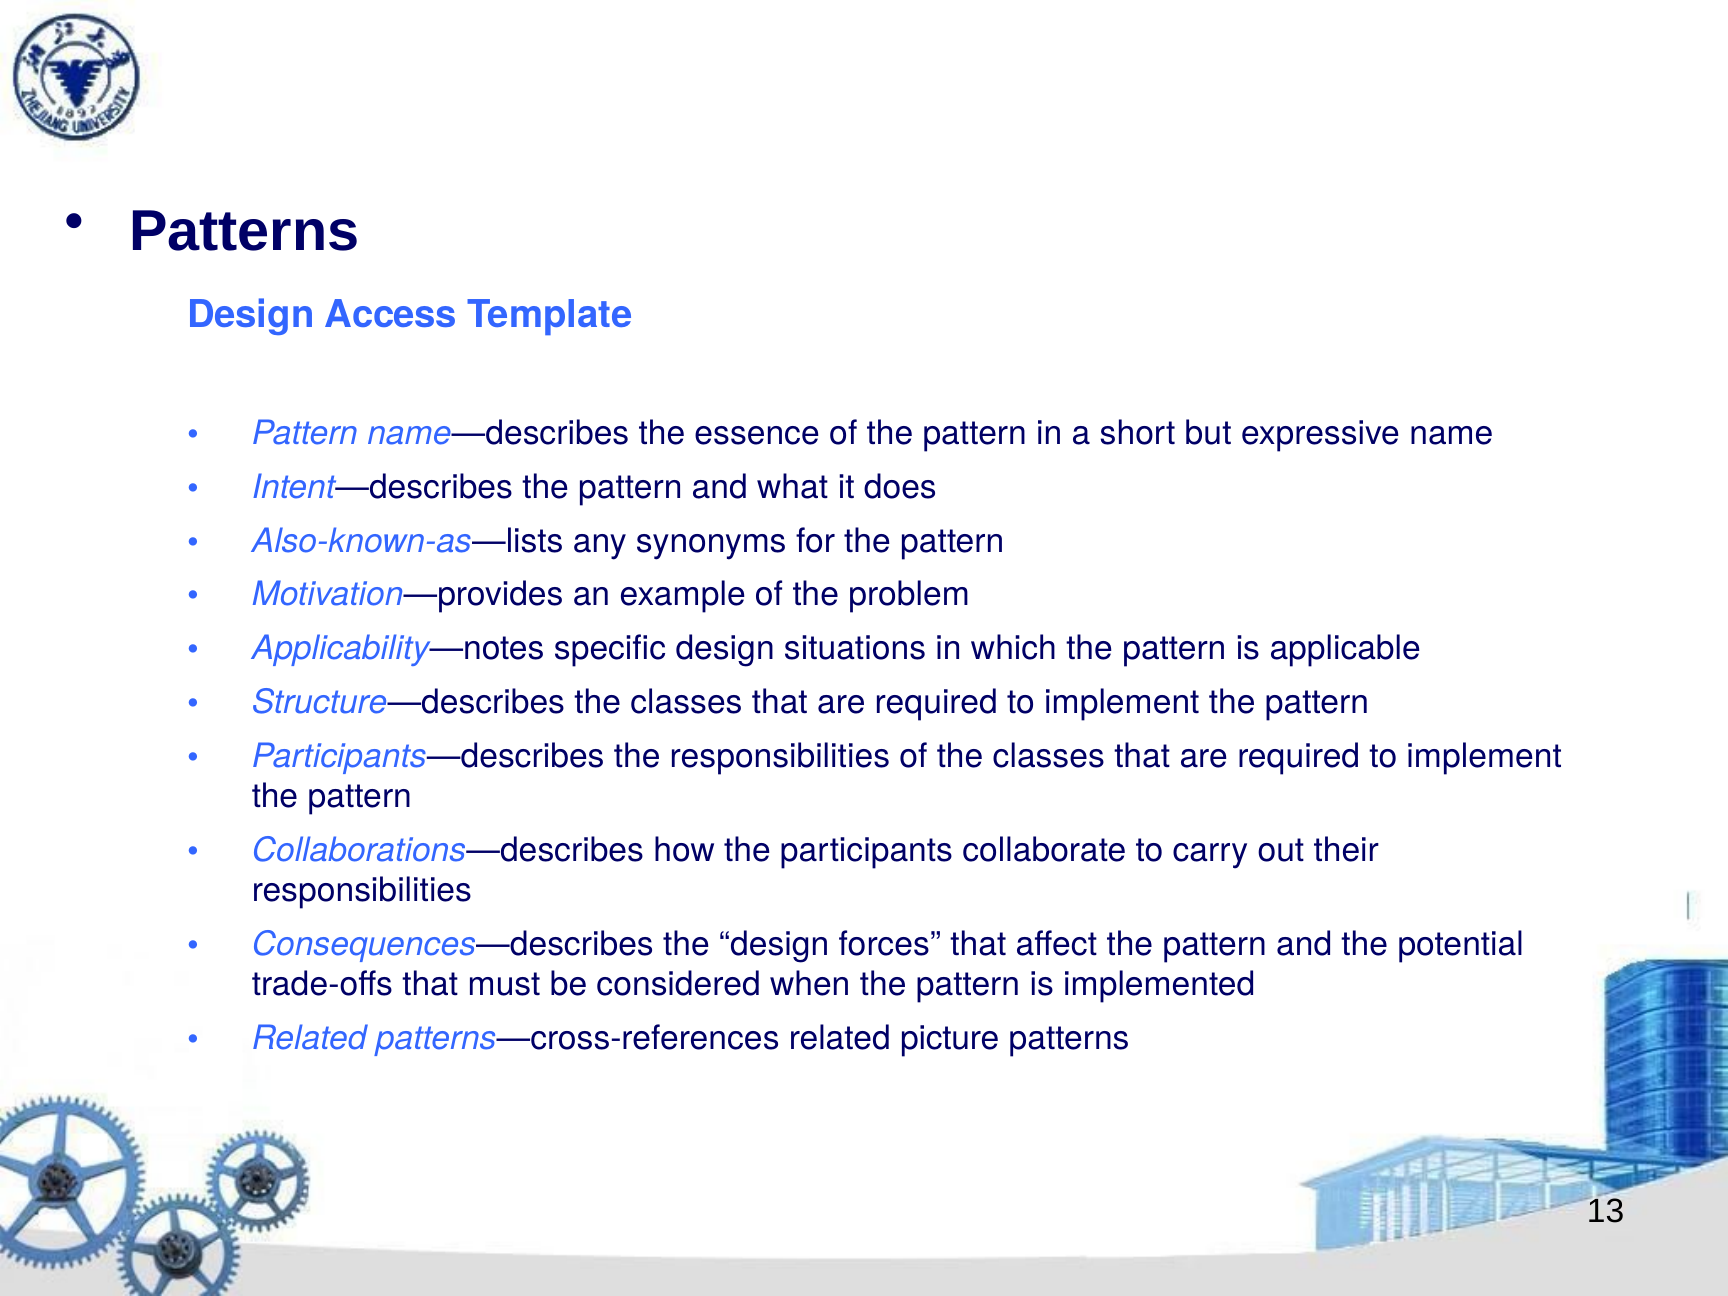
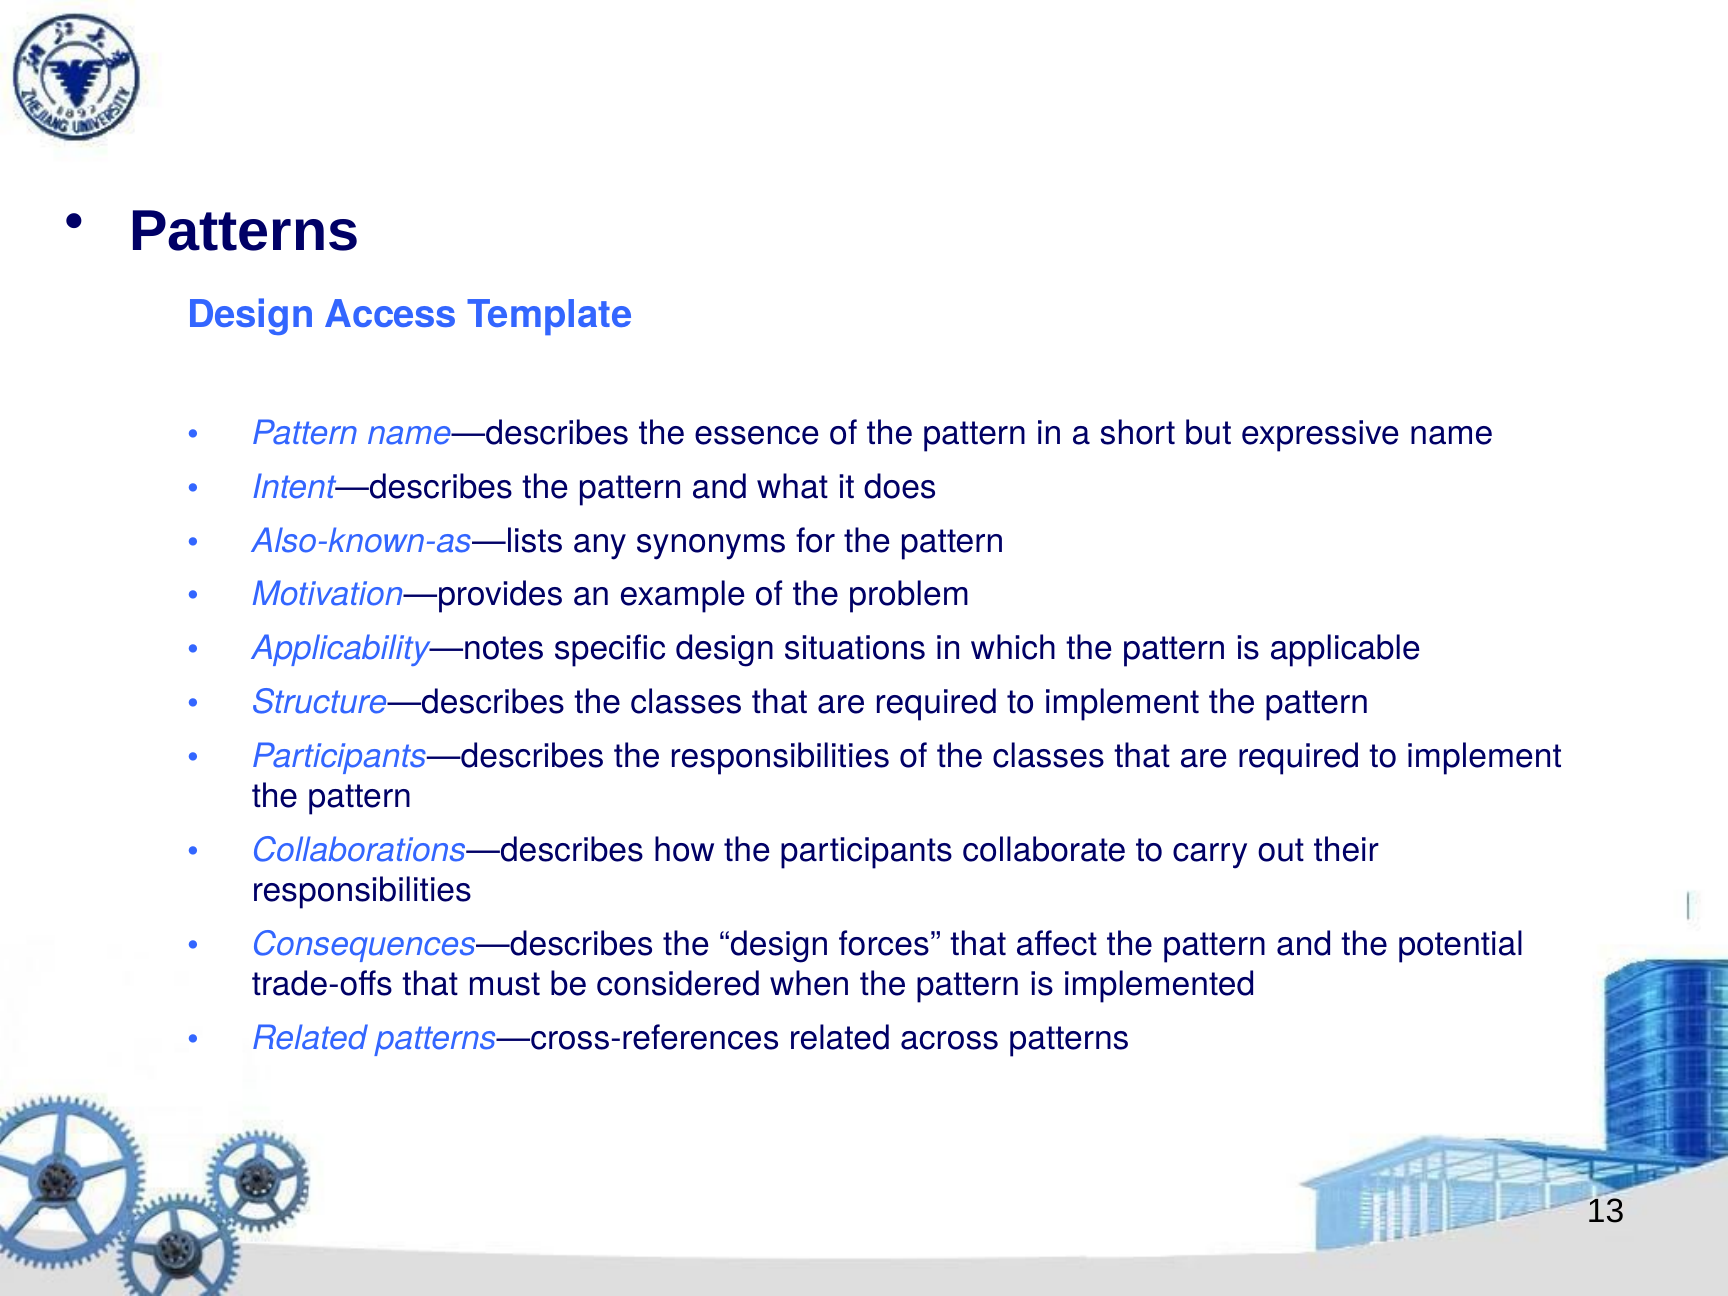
picture: picture -> across
